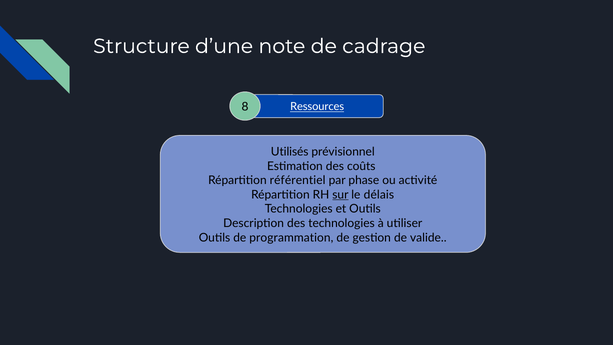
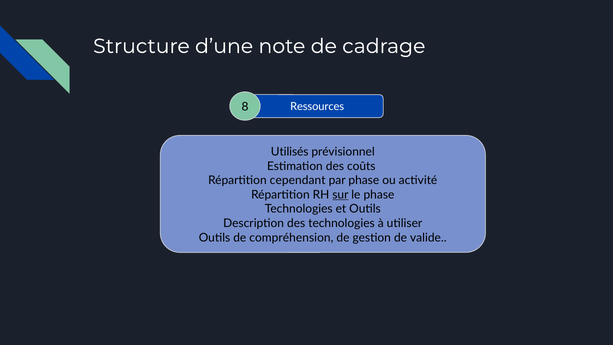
Ressources underline: present -> none
référentiel: référentiel -> cependant
le délais: délais -> phase
programmation: programmation -> compréhension
